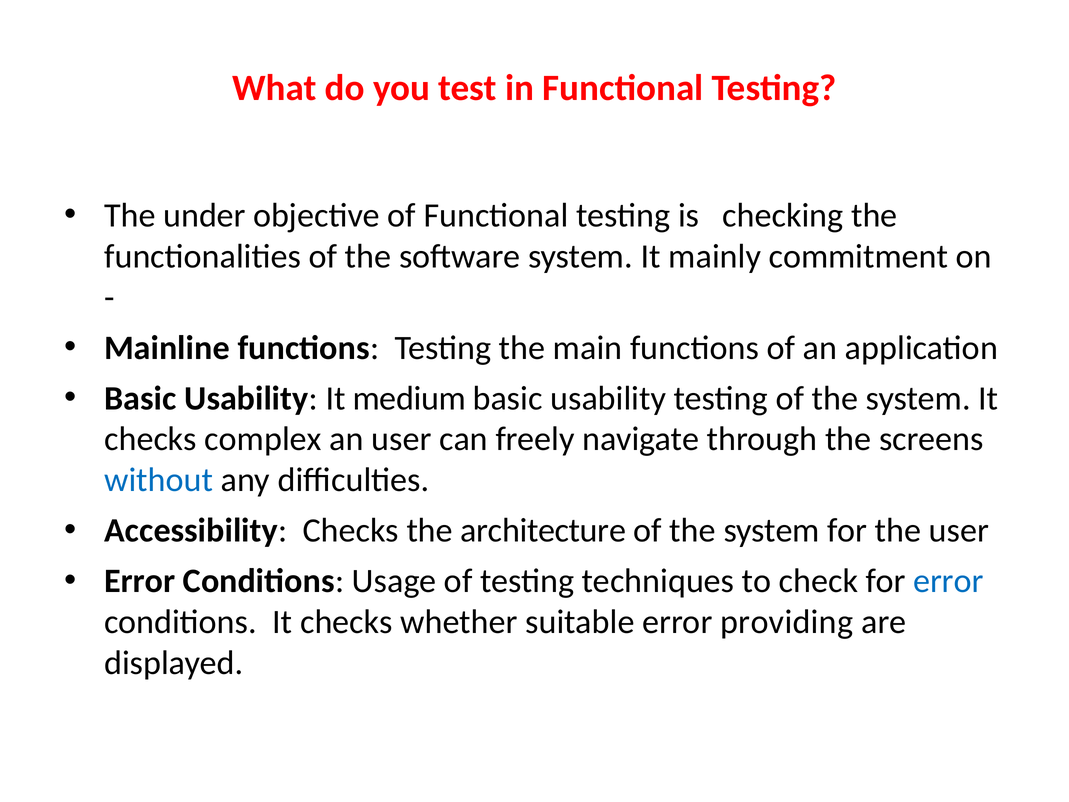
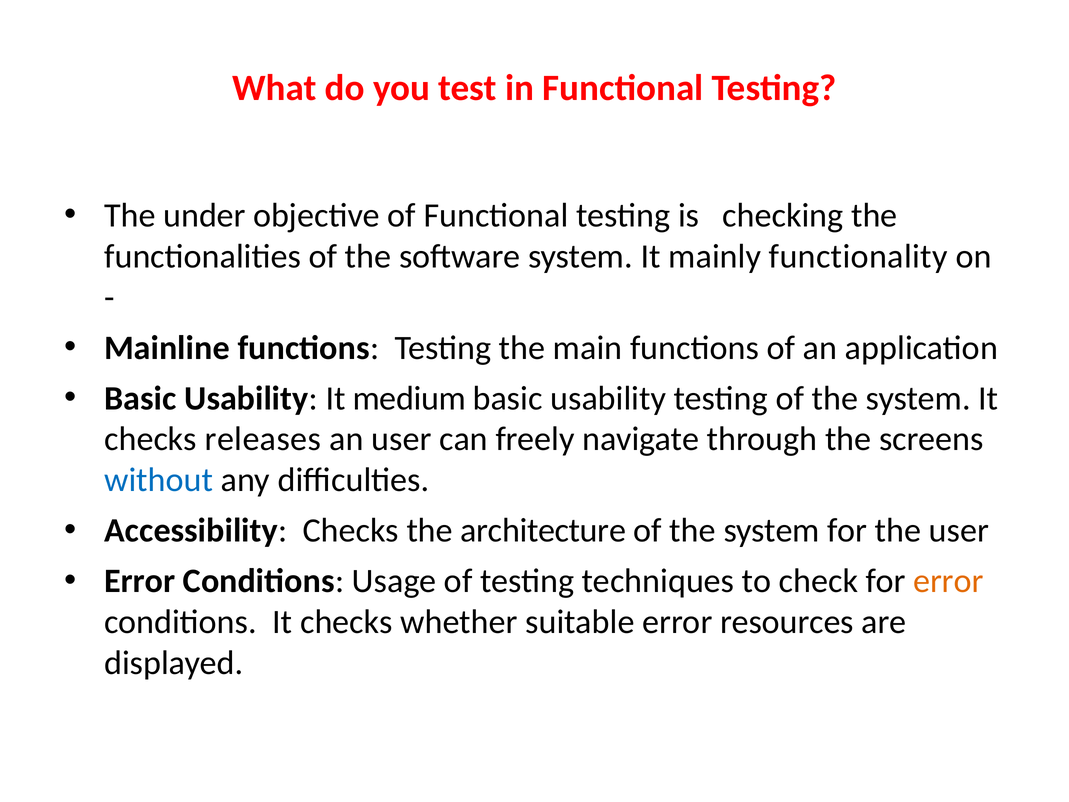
commitment: commitment -> functionality
complex: complex -> releases
error at (948, 581) colour: blue -> orange
providing: providing -> resources
